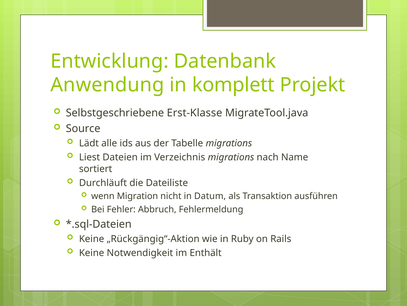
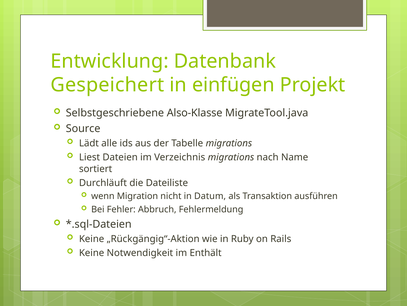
Anwendung: Anwendung -> Gespeichert
komplett: komplett -> einfügen
Erst-Klasse: Erst-Klasse -> Also-Klasse
